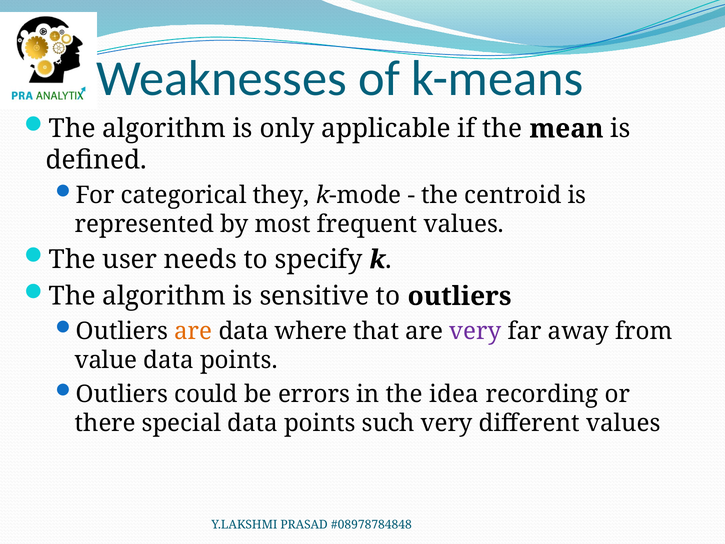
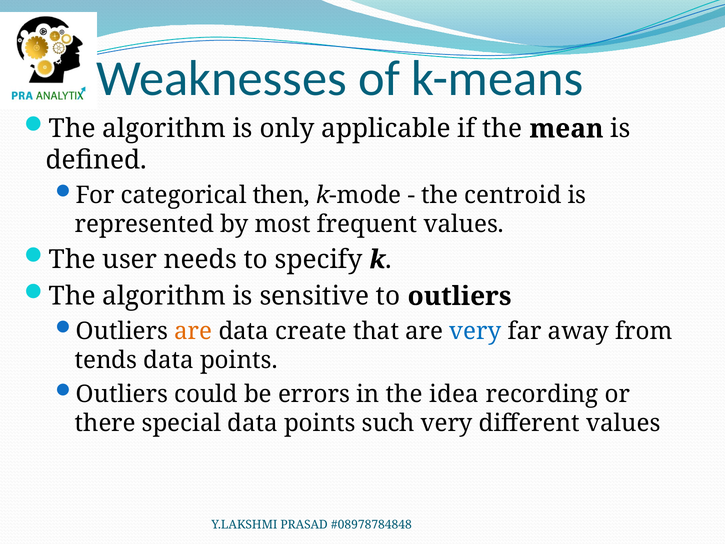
they: they -> then
where: where -> create
very at (475, 331) colour: purple -> blue
value: value -> tends
